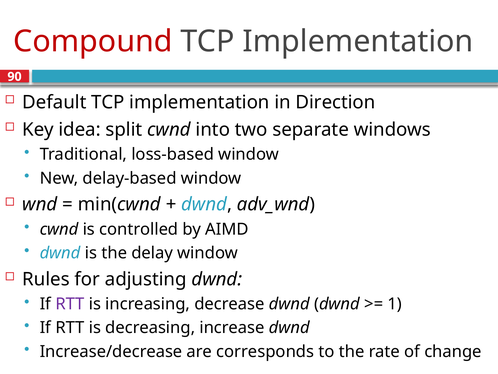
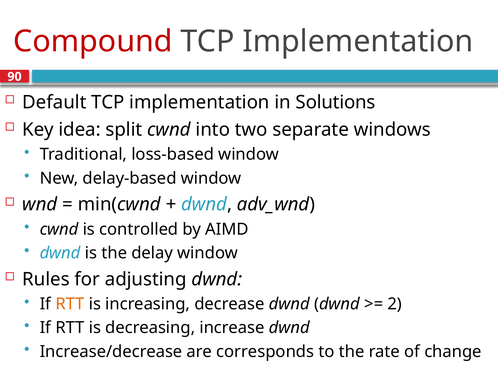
Direction: Direction -> Solutions
RTT at (70, 304) colour: purple -> orange
1: 1 -> 2
